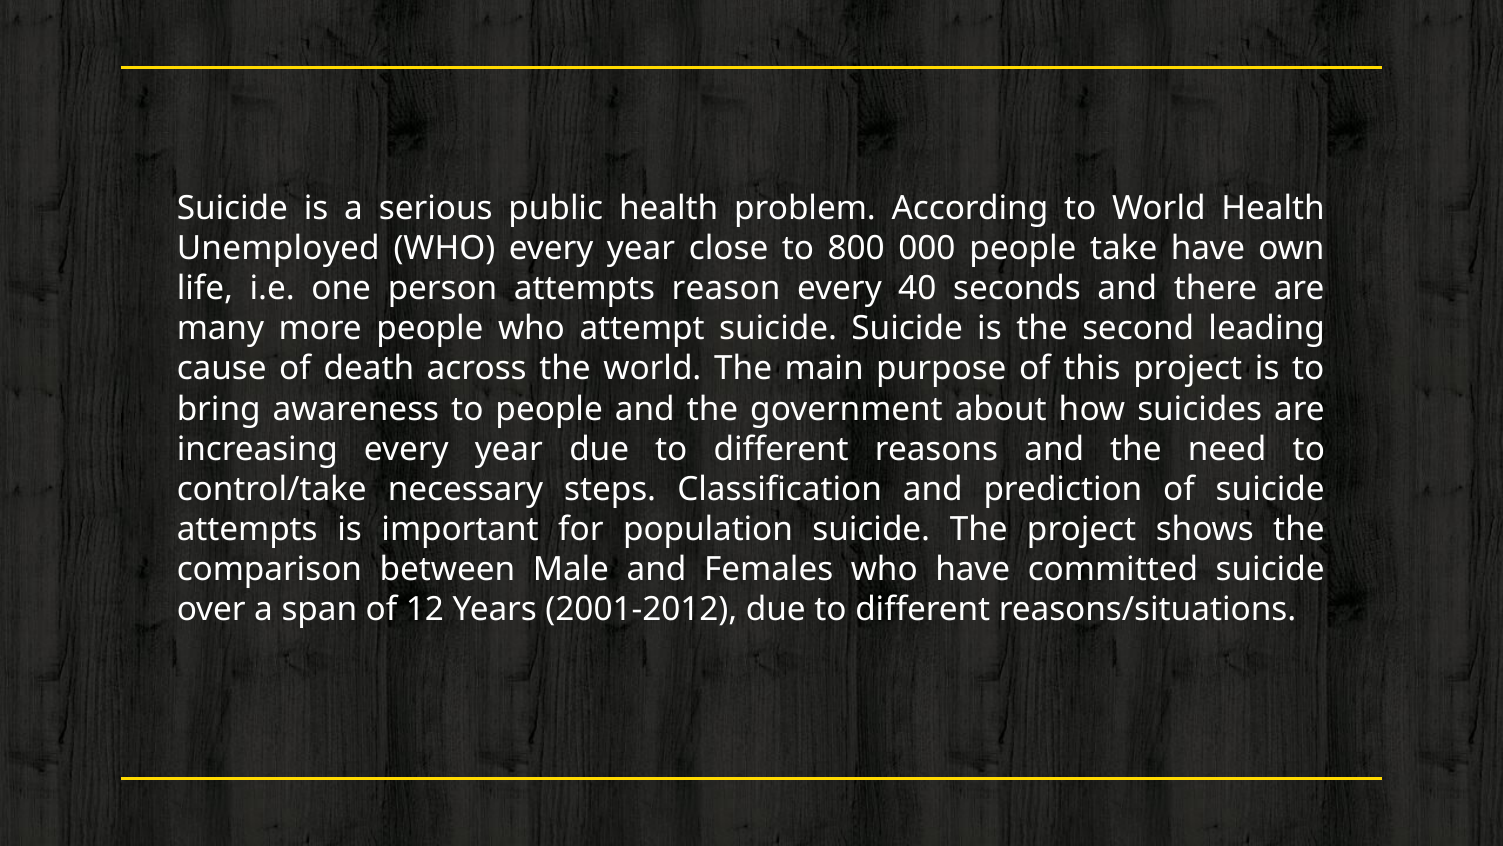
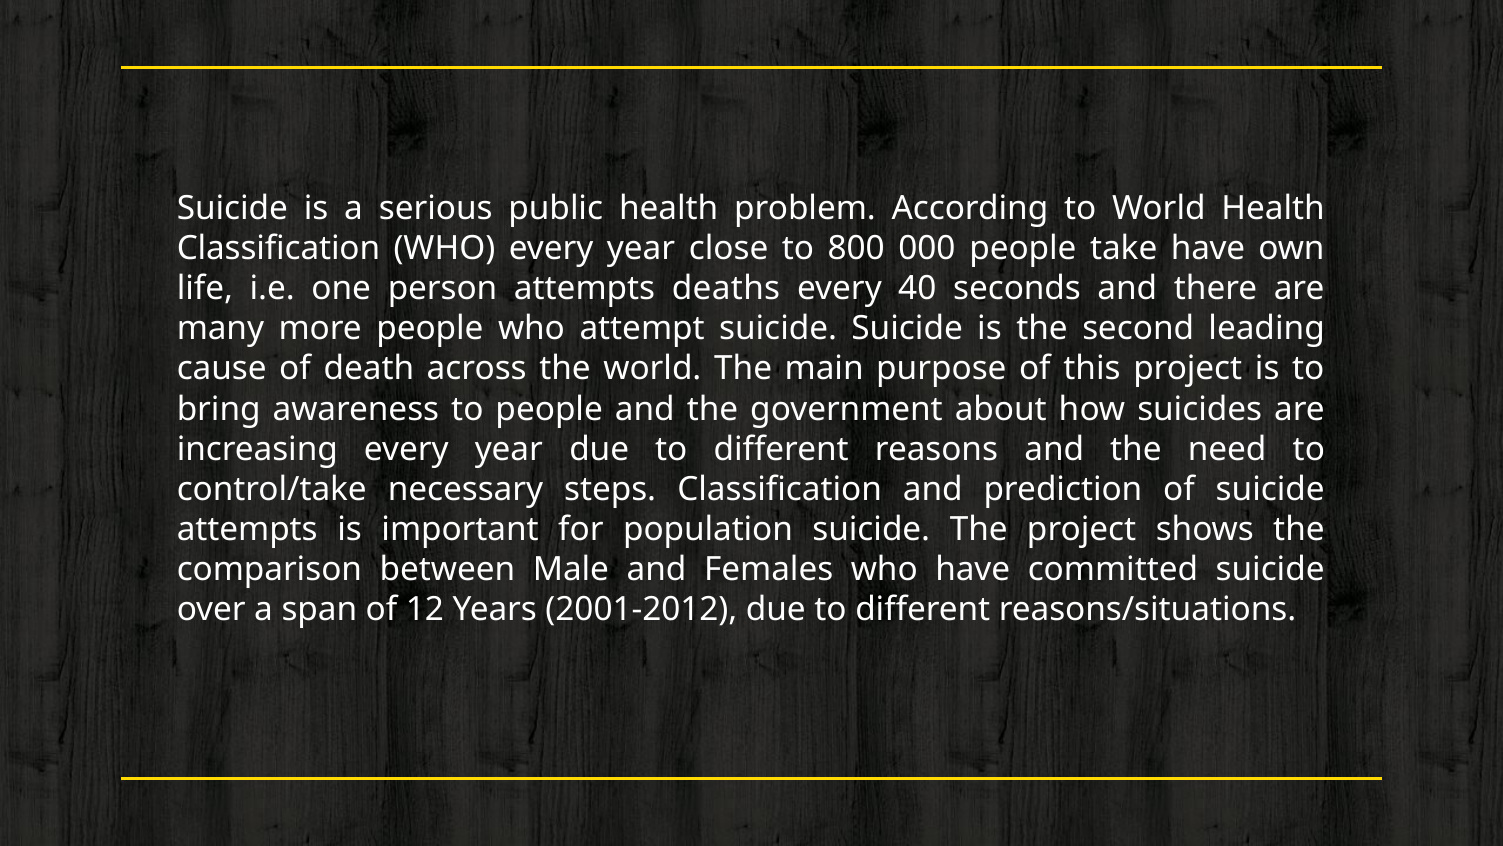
Unemployed at (278, 249): Unemployed -> Classification
reason: reason -> deaths
